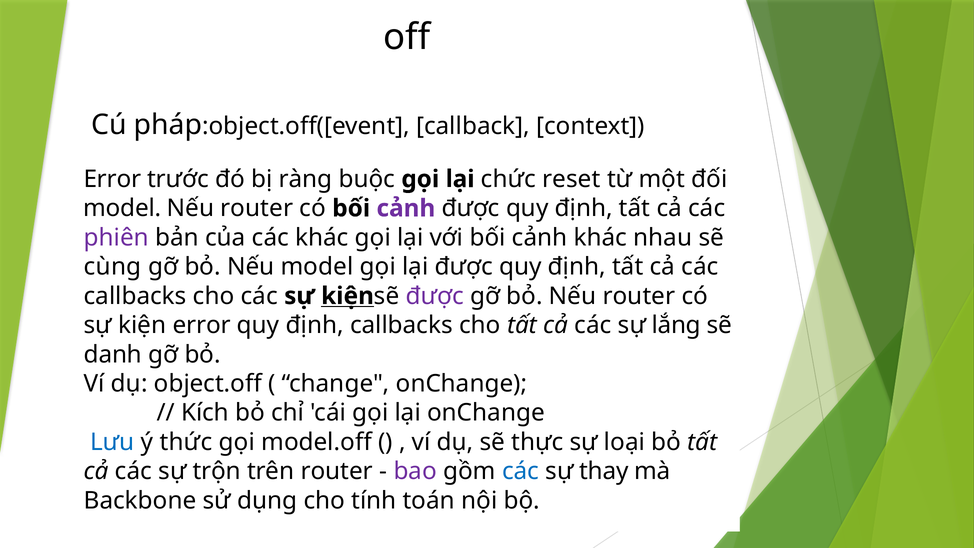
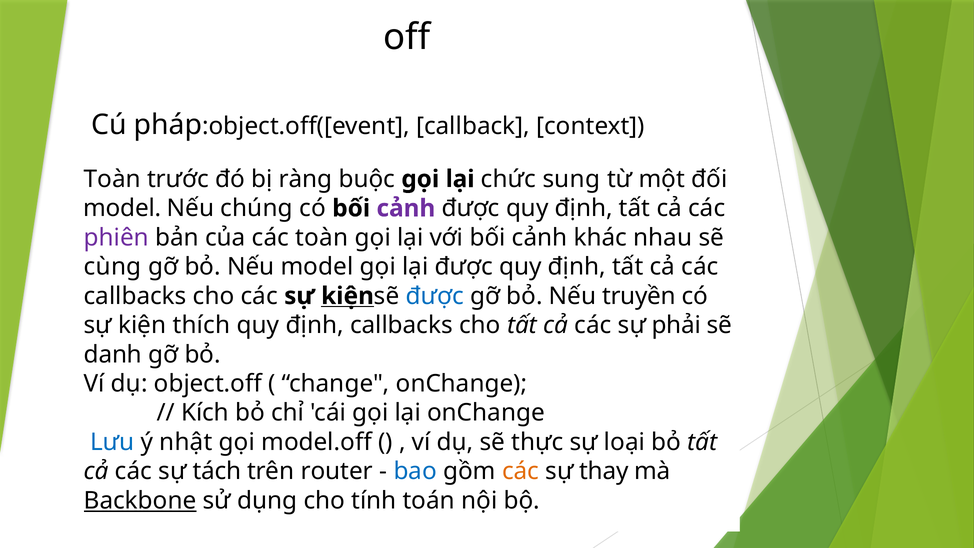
Error at (112, 179): Error -> Toàn
reset: reset -> sung
router at (257, 208): router -> chúng
các khác: khác -> toàn
được at (435, 296) colour: purple -> blue
bỏ Nếu router: router -> truyền
kiện error: error -> thích
lắng: lắng -> phải
thức: thức -> nhật
trộn: trộn -> tách
bao colour: purple -> blue
các at (521, 471) colour: blue -> orange
Backbone underline: none -> present
